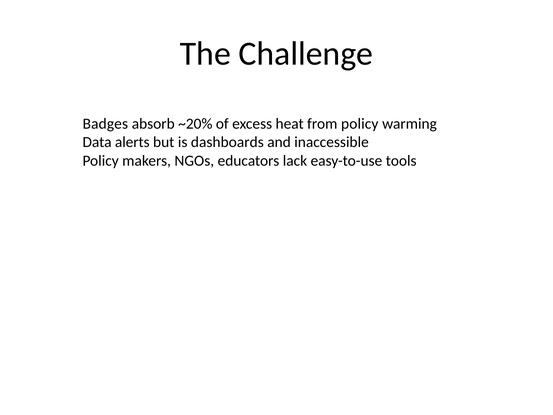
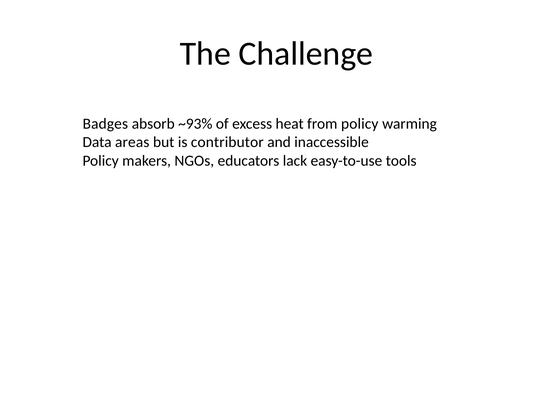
~20%: ~20% -> ~93%
alerts: alerts -> areas
dashboards: dashboards -> contributor
